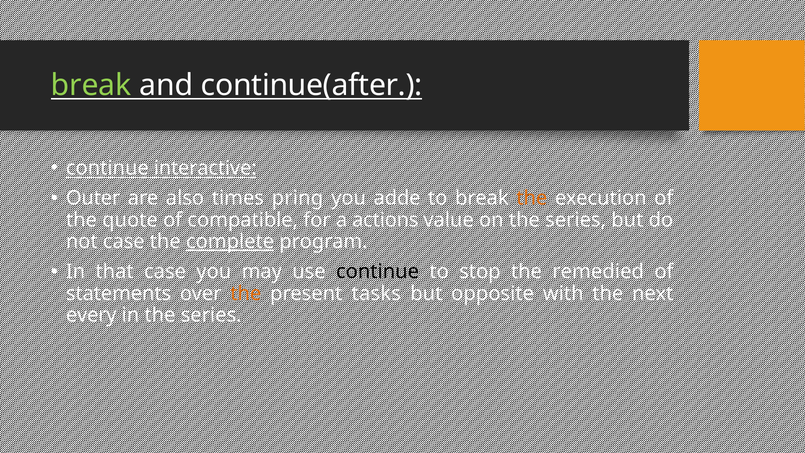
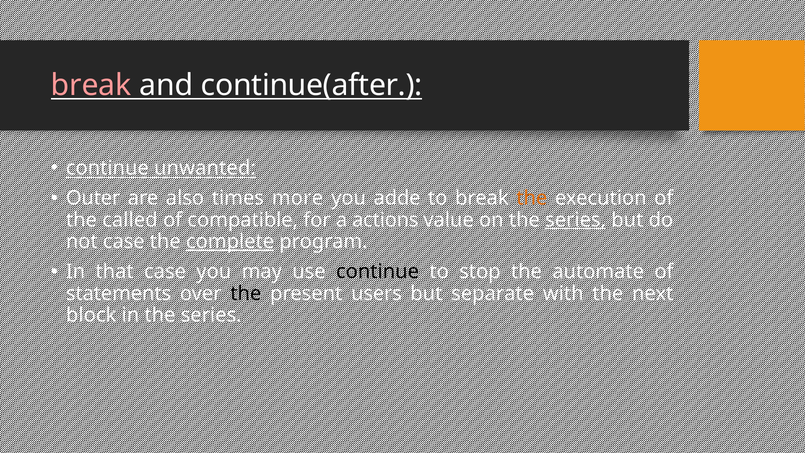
break at (91, 85) colour: light green -> pink
interactive: interactive -> unwanted
pring: pring -> more
quote: quote -> called
series at (576, 220) underline: none -> present
remedied: remedied -> automate
the at (246, 293) colour: orange -> black
tasks: tasks -> users
opposite: opposite -> separate
every: every -> block
